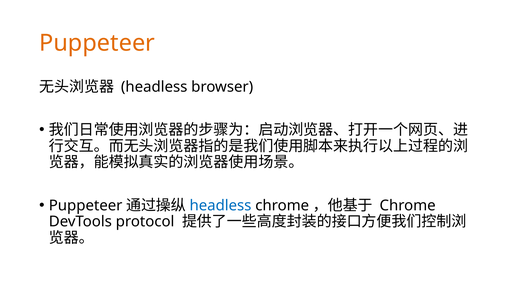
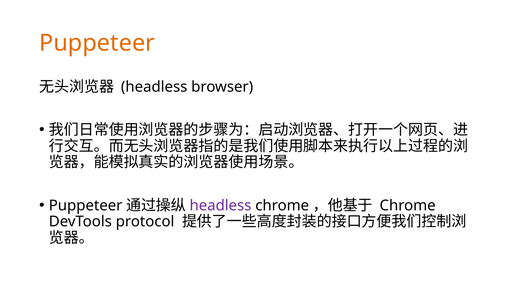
headless at (220, 205) colour: blue -> purple
